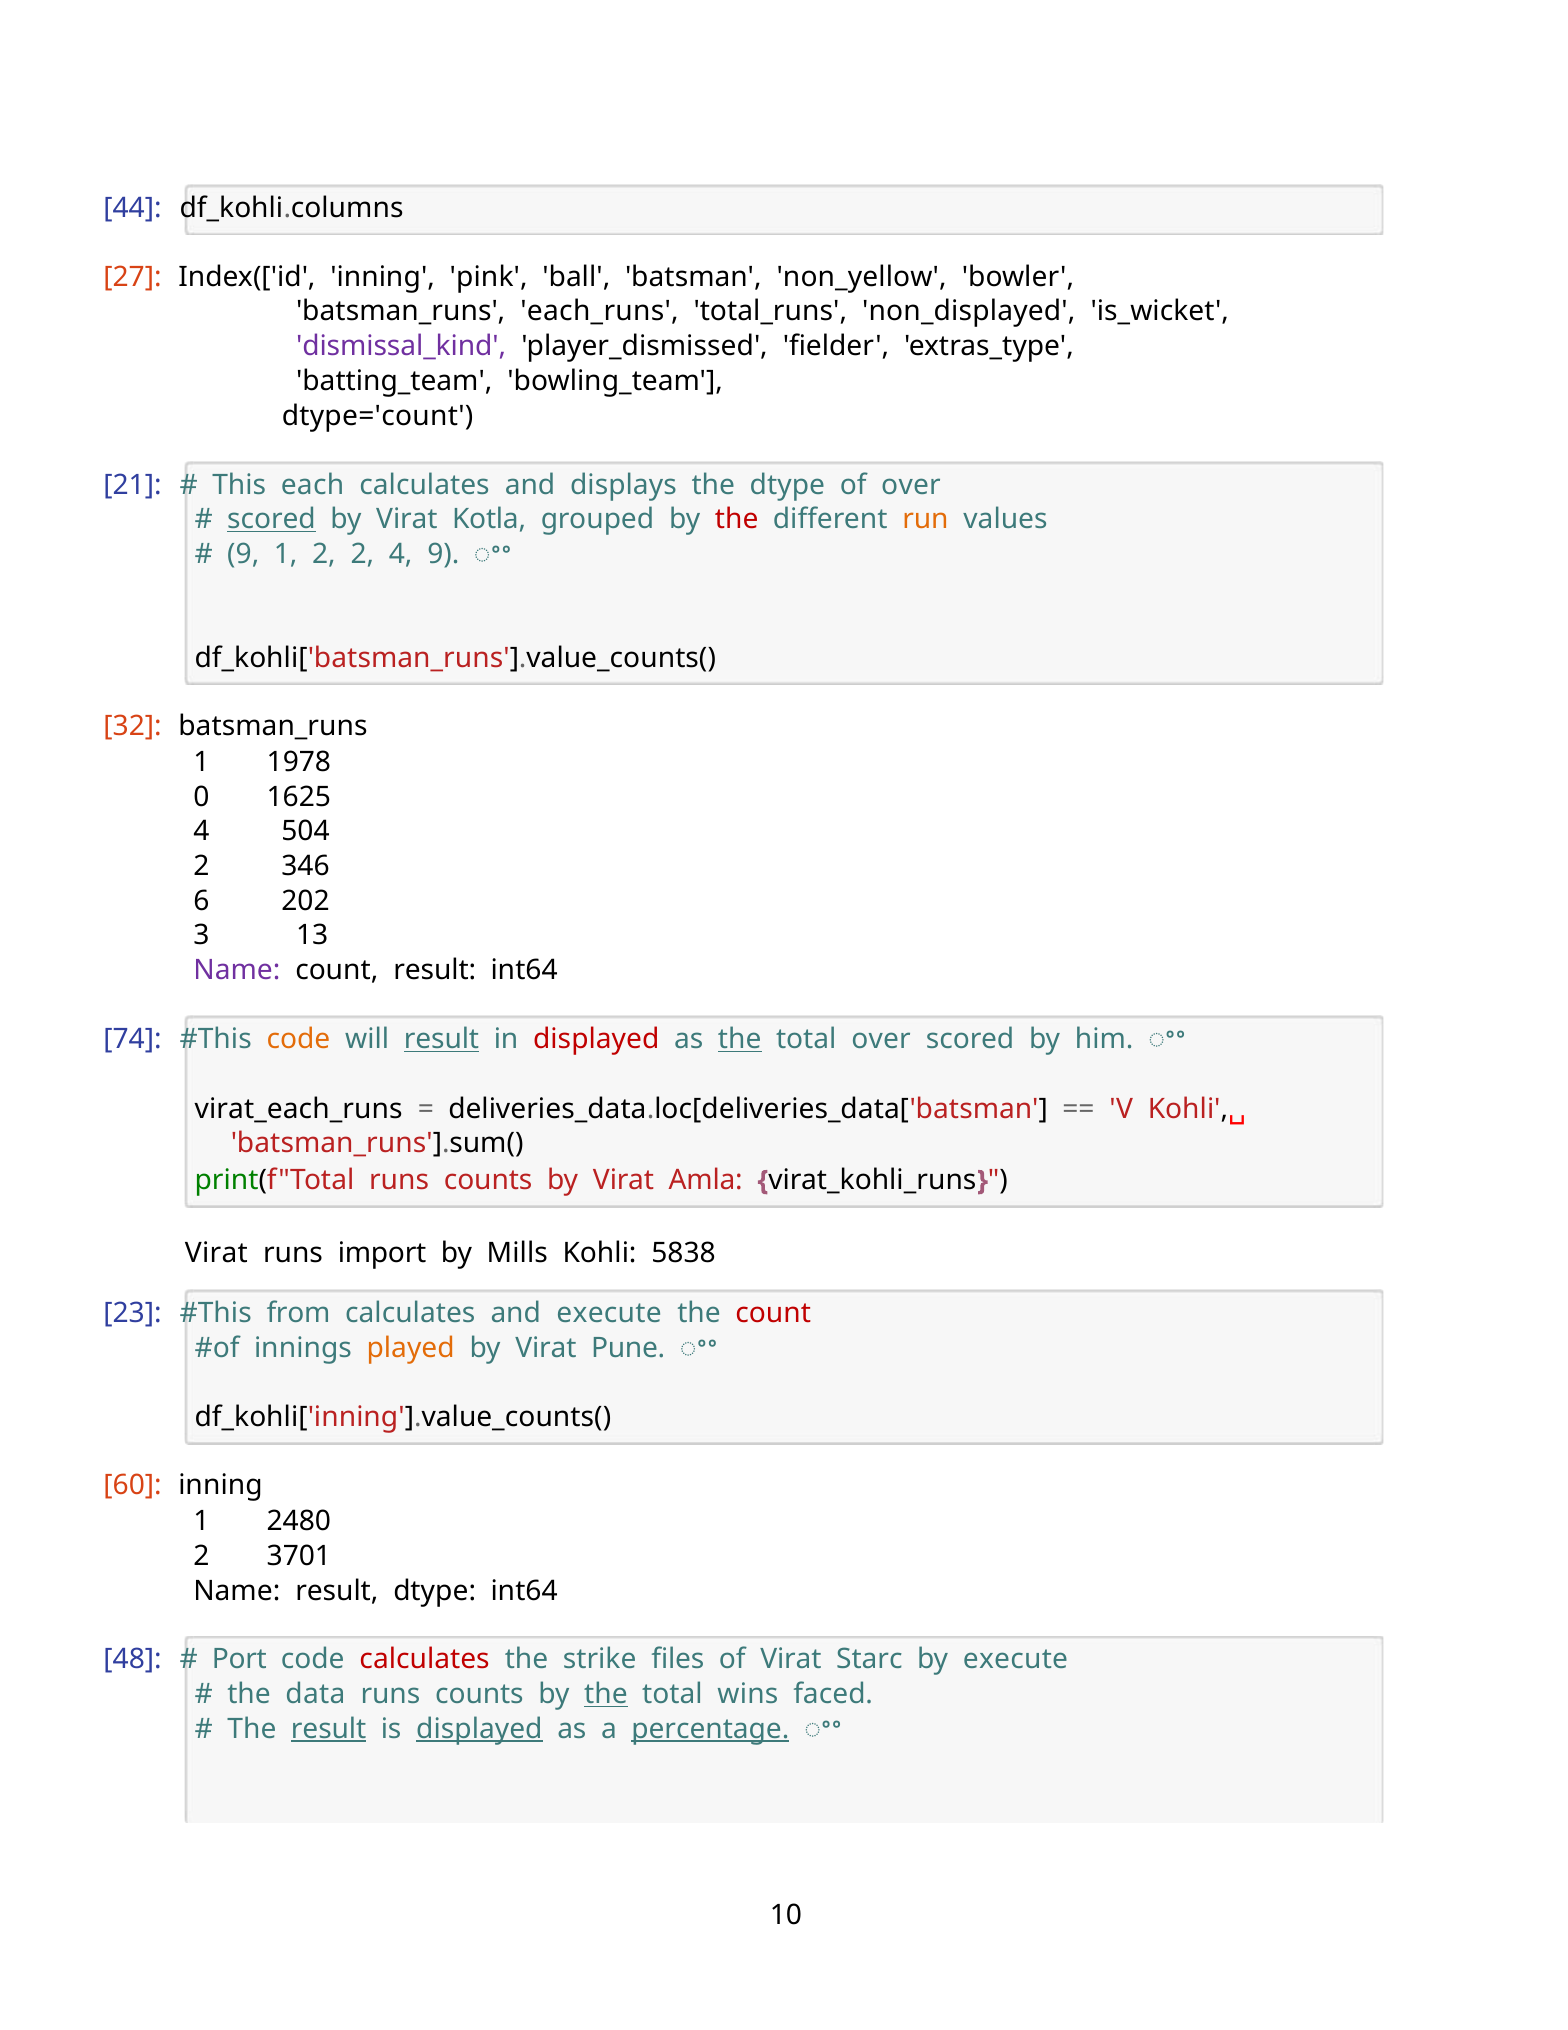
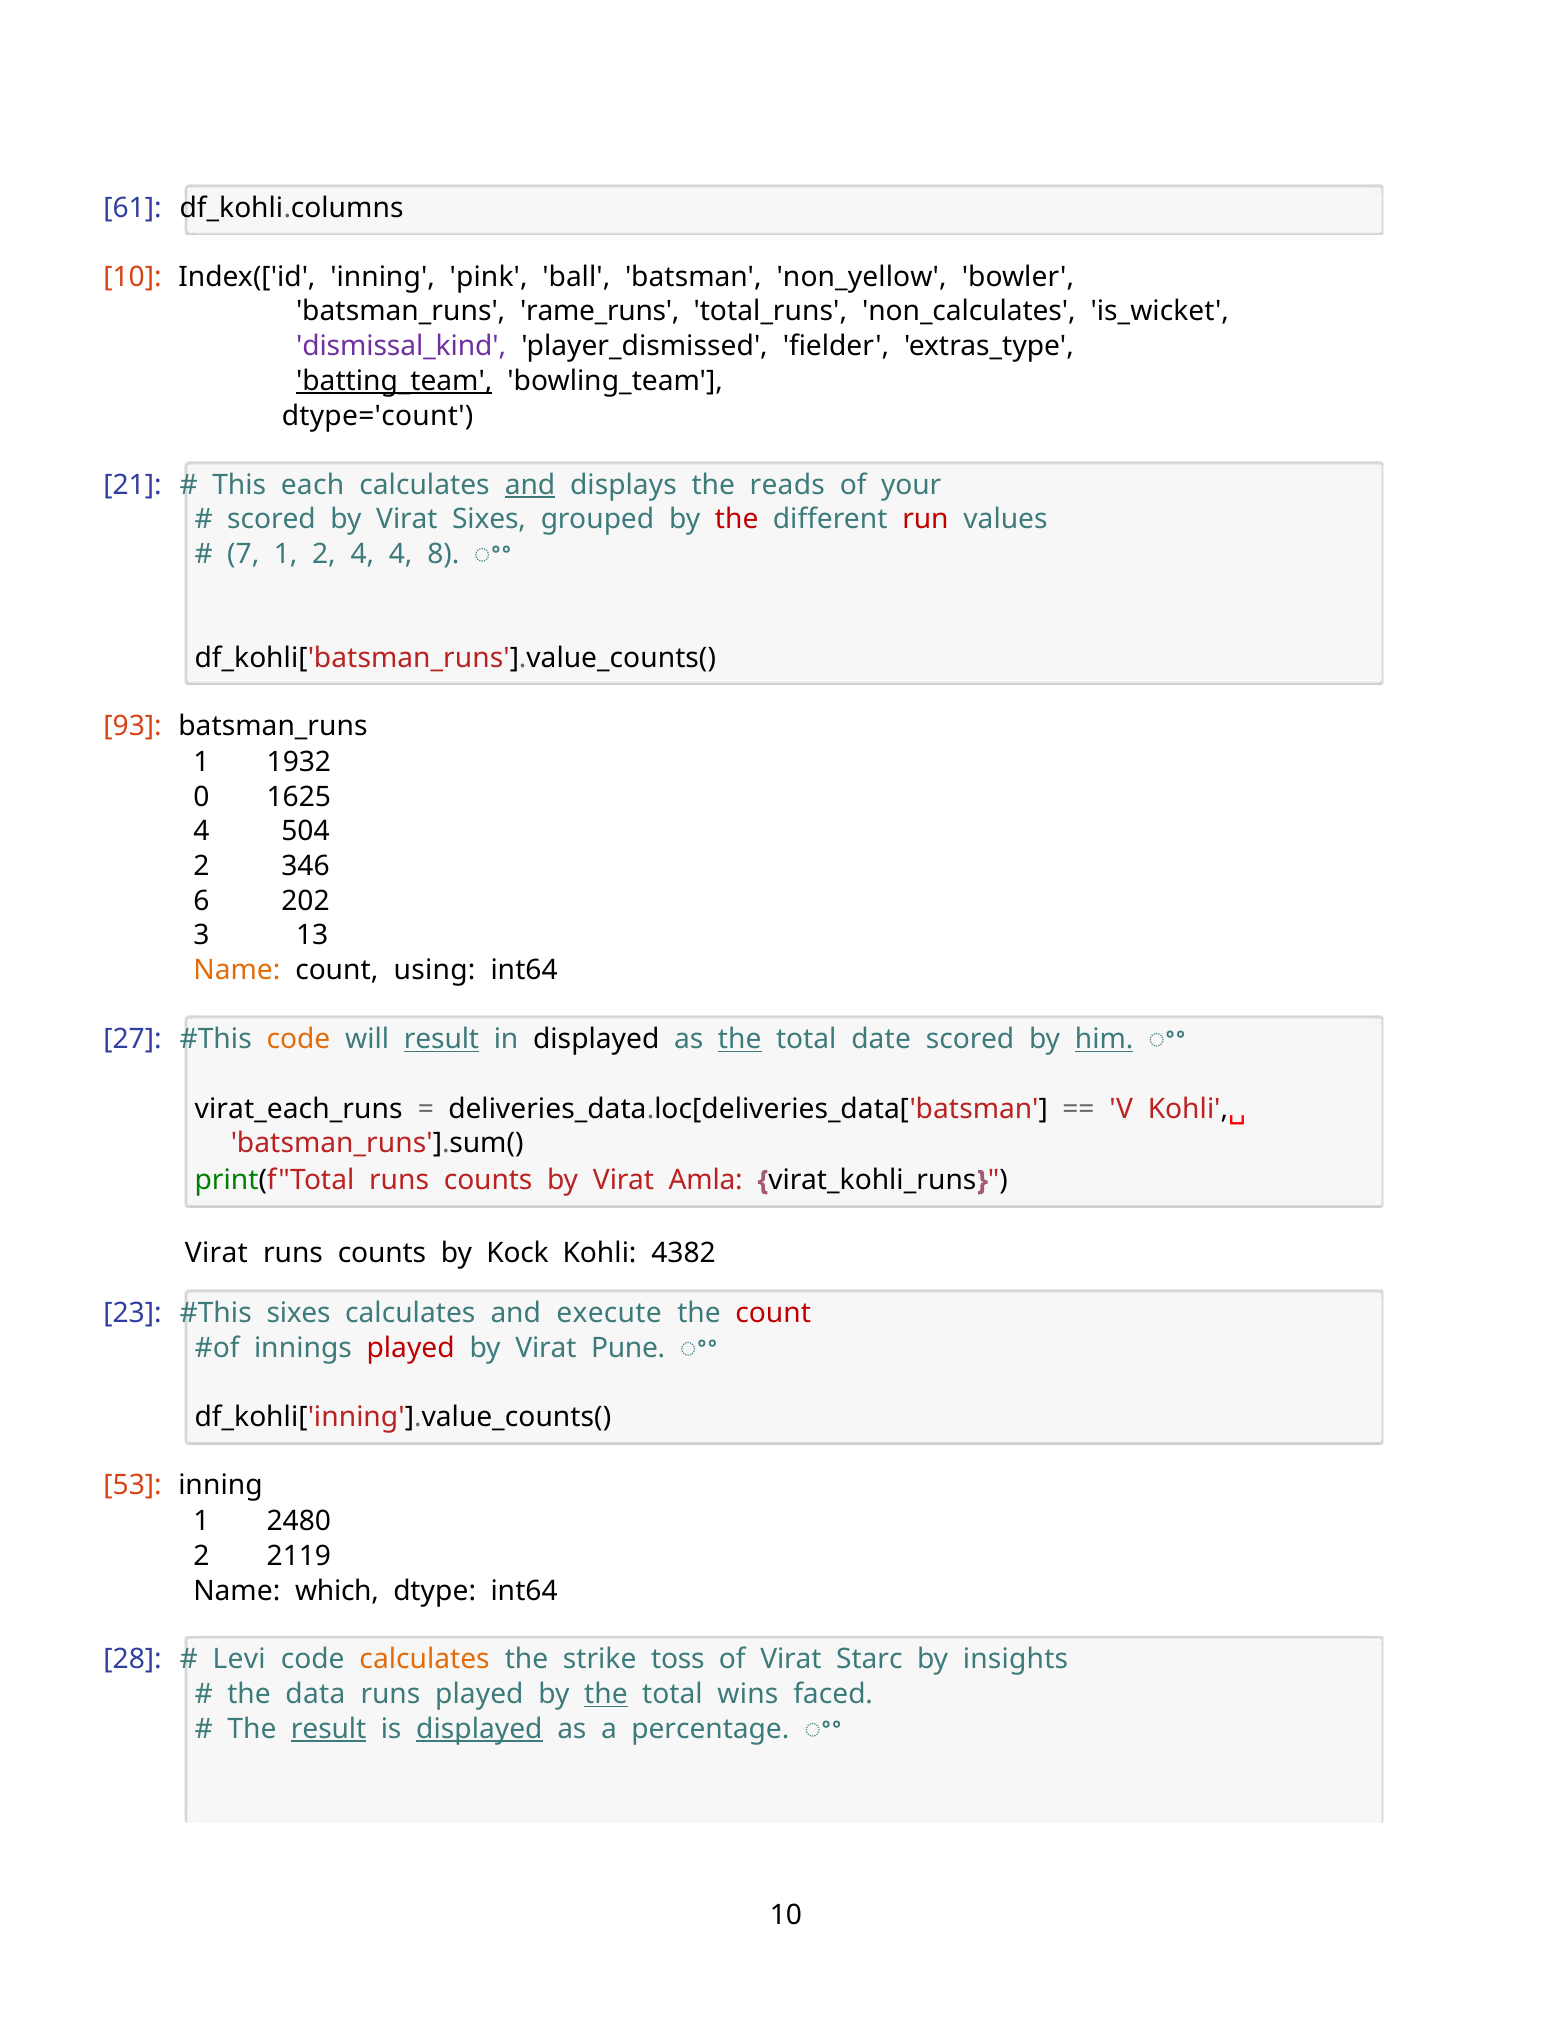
44: 44 -> 61
27 at (132, 277): 27 -> 10
each_runs: each_runs -> rame_runs
non_displayed: non_displayed -> non_calculates
batting_team underline: none -> present
and at (530, 485) underline: none -> present
the dtype: dtype -> reads
of over: over -> your
scored at (271, 519) underline: present -> none
Virat Kotla: Kotla -> Sixes
run colour: orange -> red
9 at (243, 554): 9 -> 7
2 2: 2 -> 4
4 9: 9 -> 8
32: 32 -> 93
1978: 1978 -> 1932
Name at (237, 970) colour: purple -> orange
count result: result -> using
74: 74 -> 27
displayed at (596, 1039) colour: red -> black
total over: over -> date
him underline: none -> present
import at (382, 1253): import -> counts
Mills: Mills -> Kock
5838: 5838 -> 4382
from at (299, 1313): from -> sixes
played at (411, 1348) colour: orange -> red
60: 60 -> 53
3701: 3701 -> 2119
Name result: result -> which
48: 48 -> 28
Port: Port -> Levi
calculates at (425, 1659) colour: red -> orange
ﬁles: ﬁles -> toss
by execute: execute -> insights
counts at (479, 1694): counts -> played
percentage underline: present -> none
